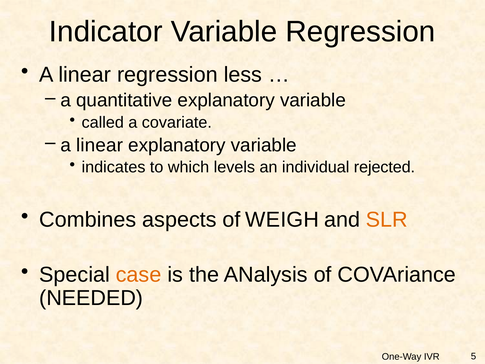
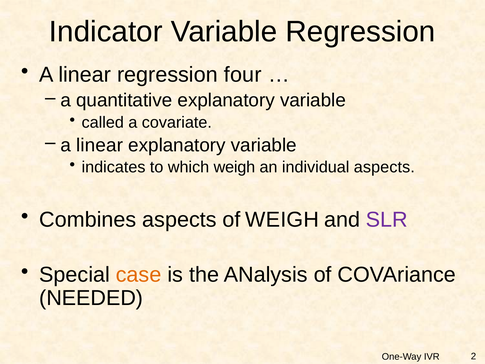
less: less -> four
which levels: levels -> weigh
individual rejected: rejected -> aspects
SLR colour: orange -> purple
5: 5 -> 2
